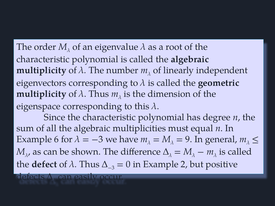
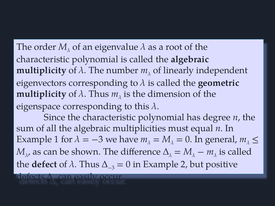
6: 6 -> 1
9 at (189, 139): 9 -> 0
